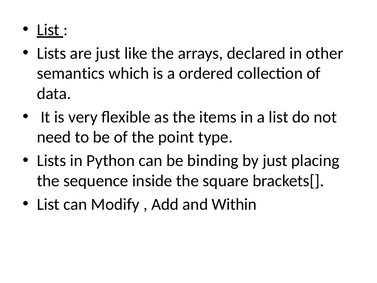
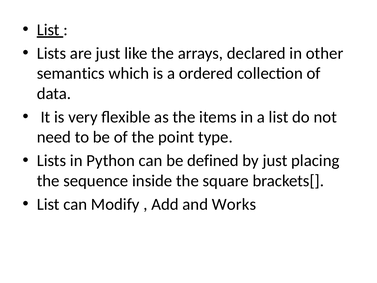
binding: binding -> defined
Within: Within -> Works
